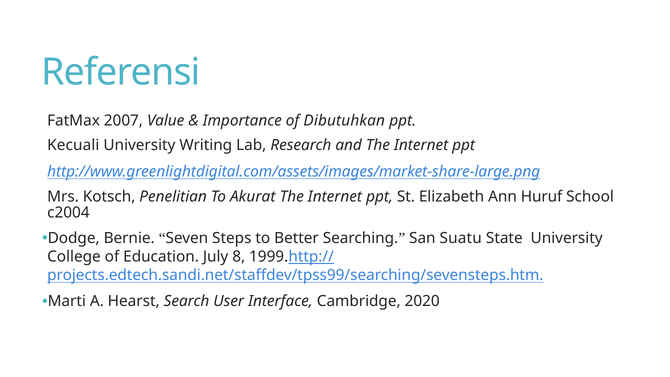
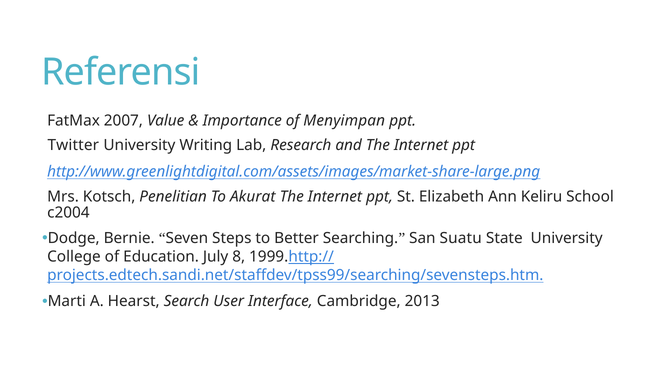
Dibutuhkan: Dibutuhkan -> Menyimpan
Kecuali: Kecuali -> Twitter
Huruf: Huruf -> Keliru
2020: 2020 -> 2013
